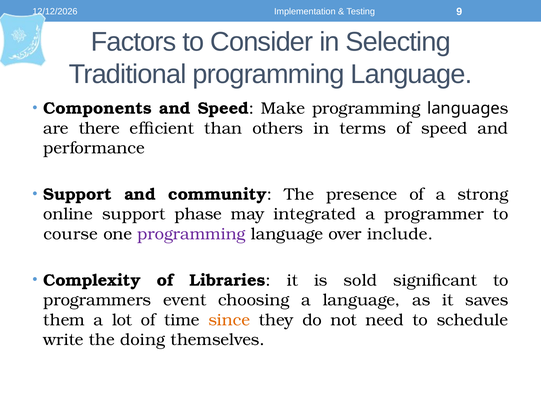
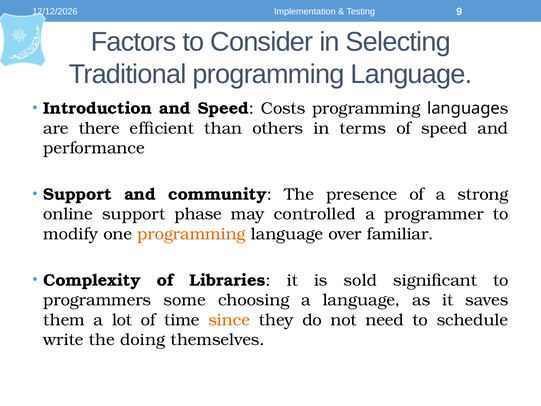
Components: Components -> Introduction
Make: Make -> Costs
integrated: integrated -> controlled
course: course -> modify
programming at (191, 234) colour: purple -> orange
include: include -> familiar
event: event -> some
